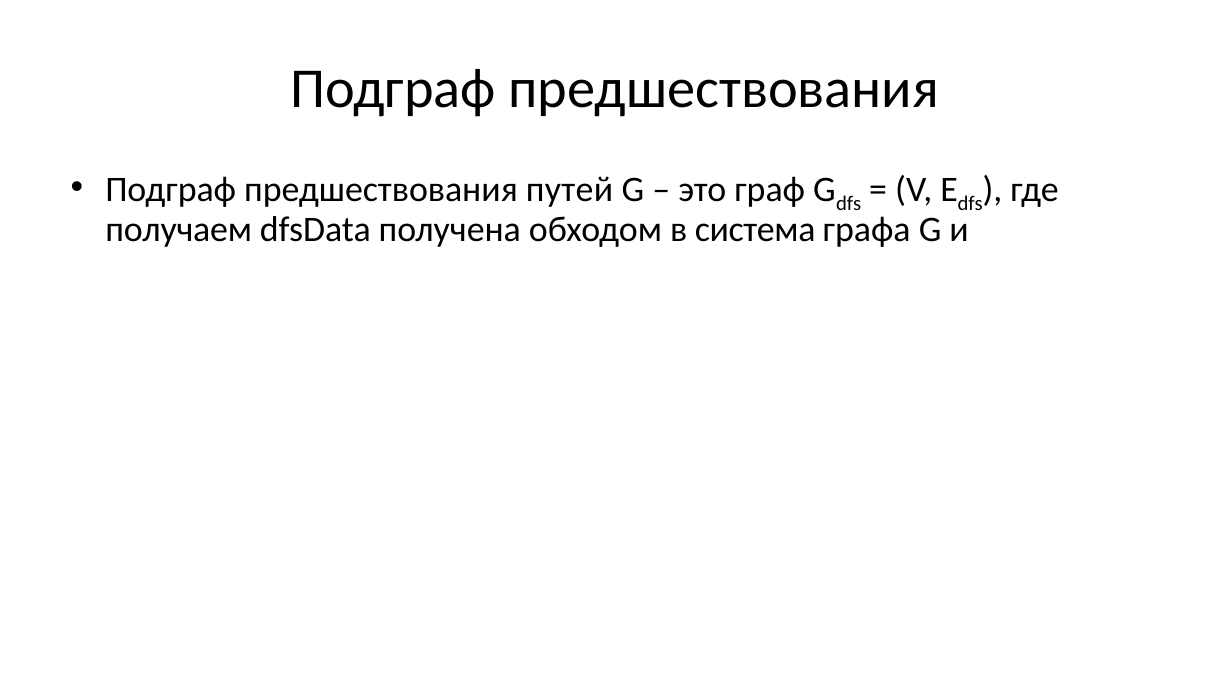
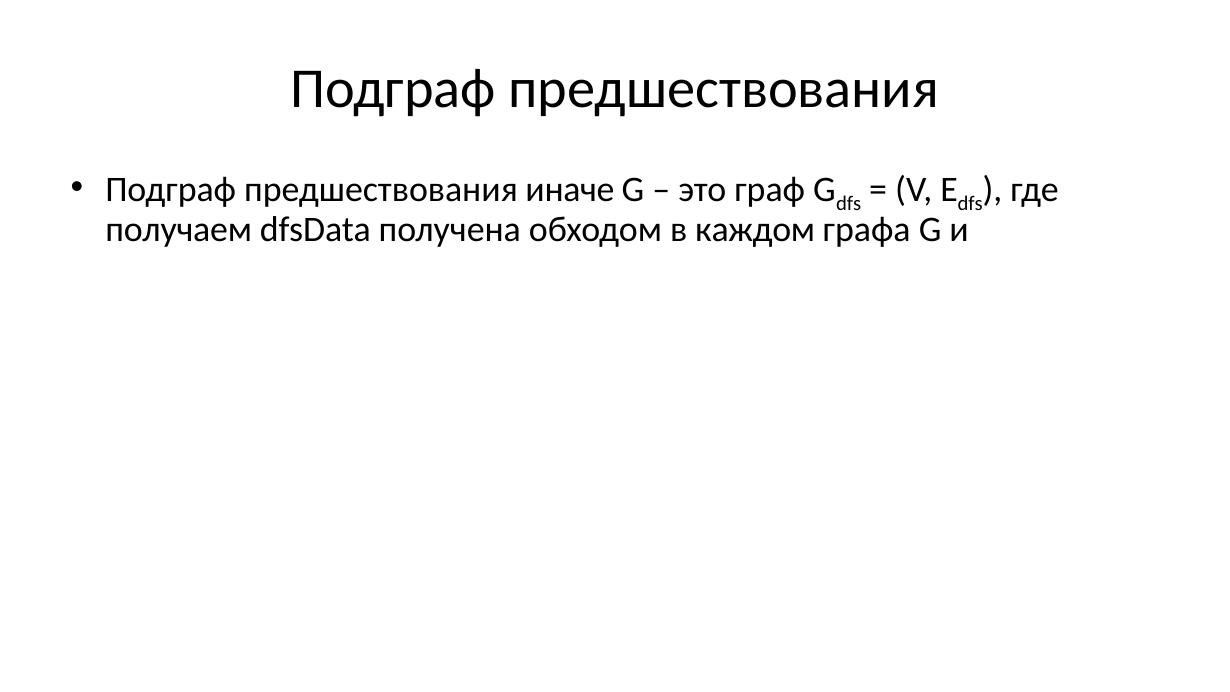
путей: путей -> иначе
система: система -> каждом
